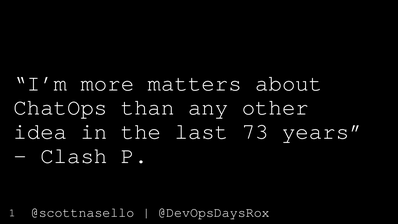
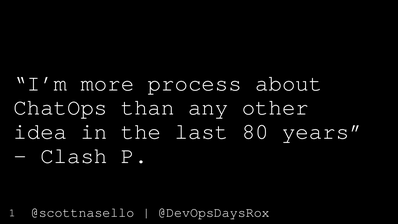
matters: matters -> process
73: 73 -> 80
